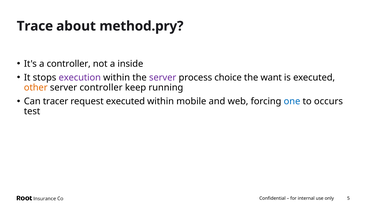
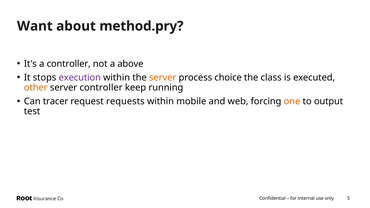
Trace: Trace -> Want
inside: inside -> above
server at (163, 78) colour: purple -> orange
want: want -> class
request executed: executed -> requests
one colour: blue -> orange
occurs: occurs -> output
